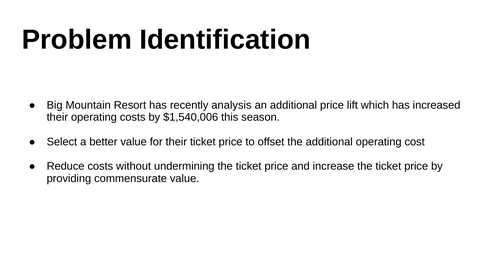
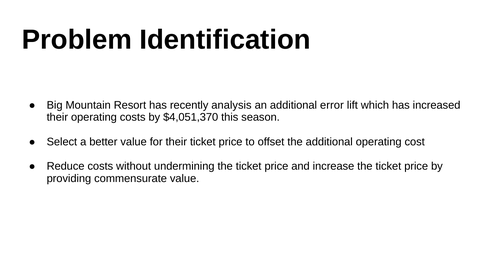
additional price: price -> error
$1,540,006: $1,540,006 -> $4,051,370
